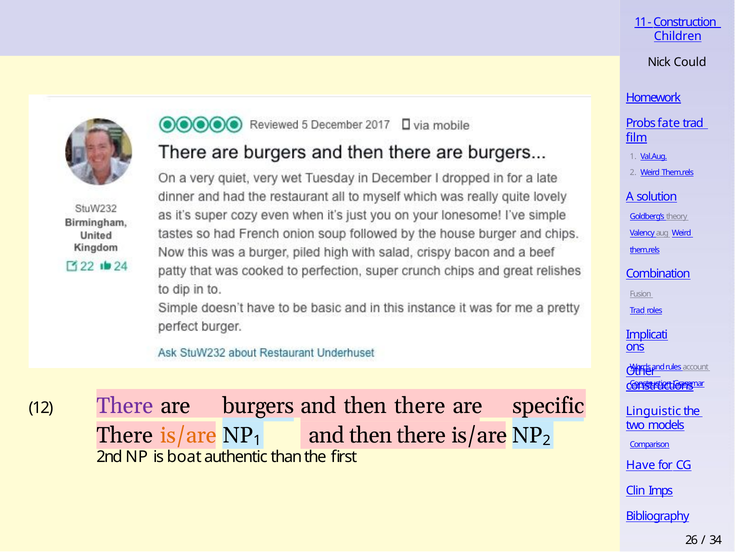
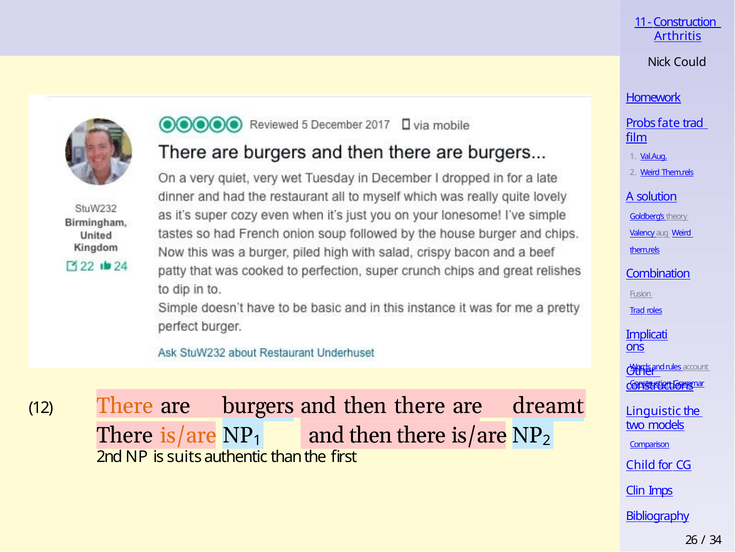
Children: Children -> Arthritis
There at (125, 406) colour: purple -> orange
specific: specific -> dreamt
boat: boat -> suits
Have: Have -> Child
